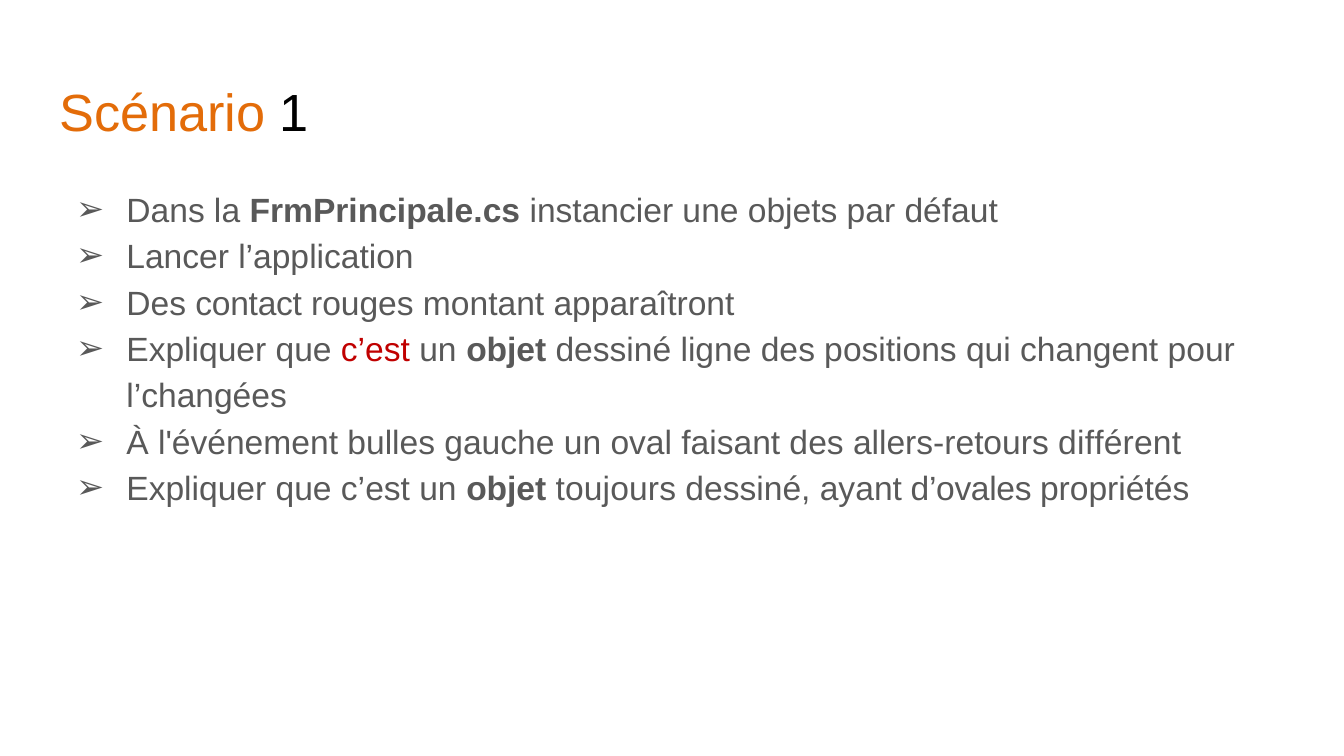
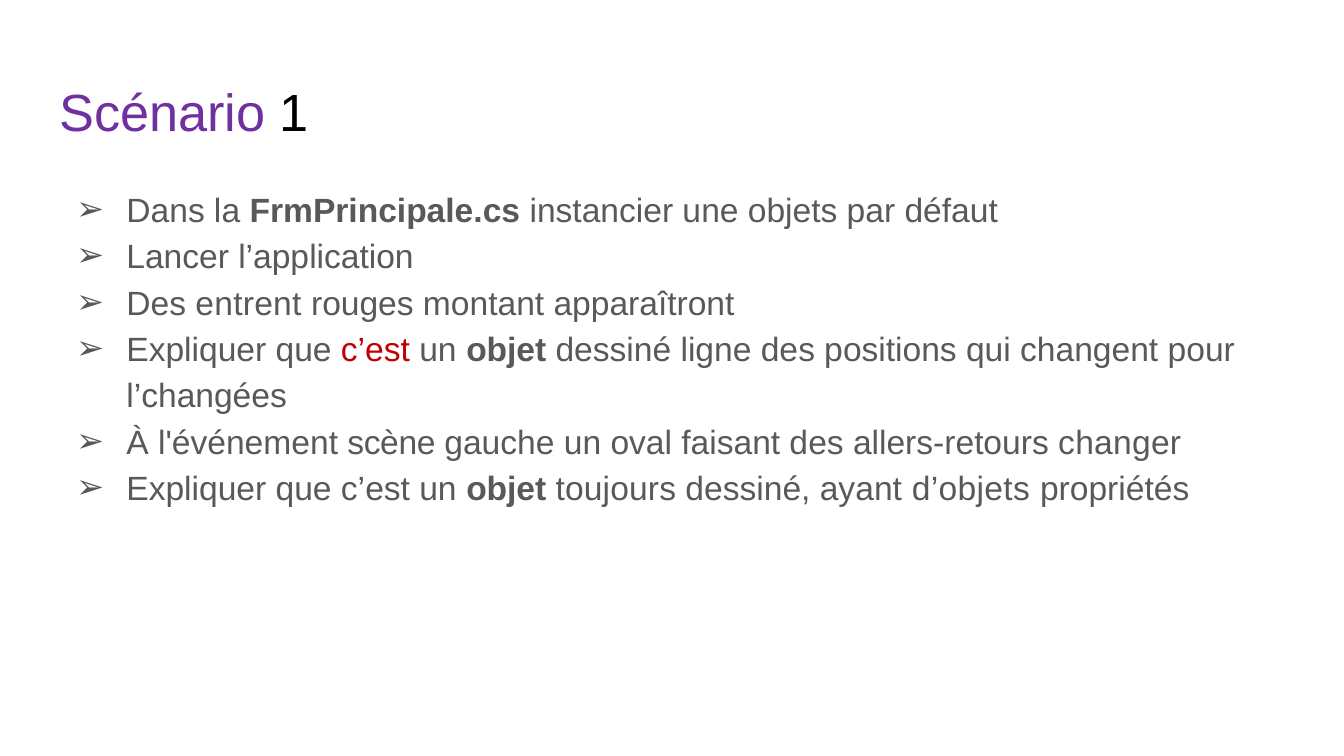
Scénario colour: orange -> purple
contact: contact -> entrent
bulles: bulles -> scène
différent: différent -> changer
d’ovales: d’ovales -> d’objets
